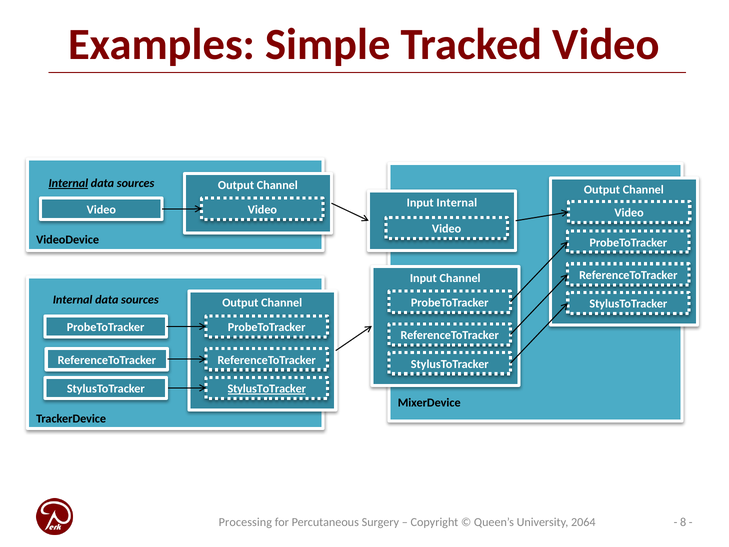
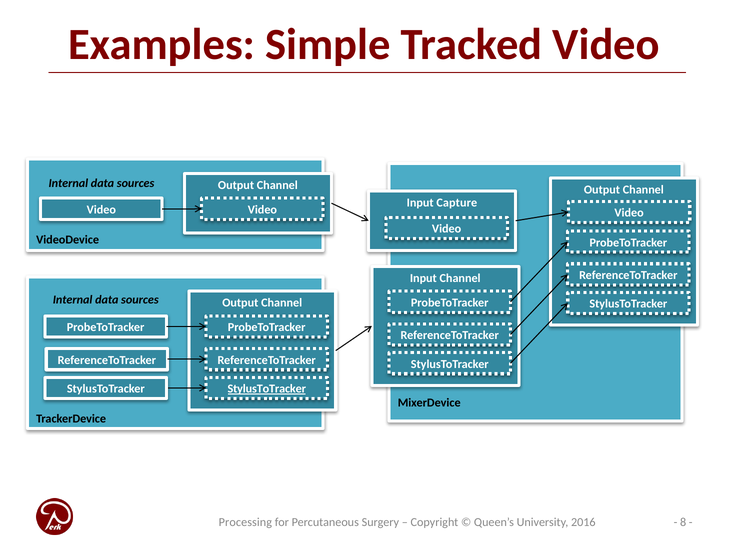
Internal at (68, 183) underline: present -> none
Input Internal: Internal -> Capture
2064: 2064 -> 2016
